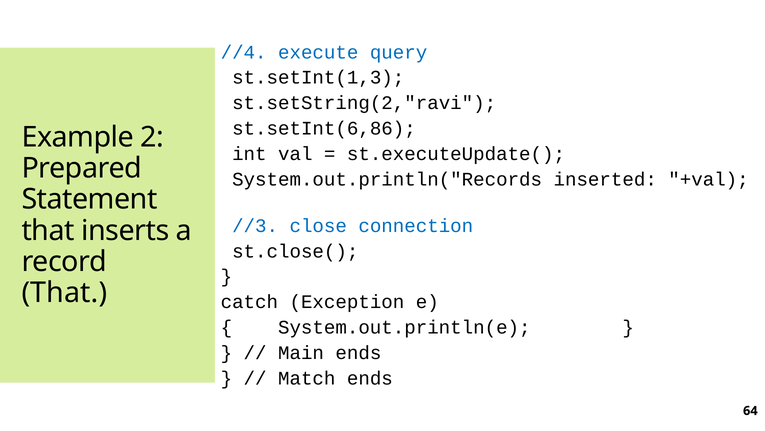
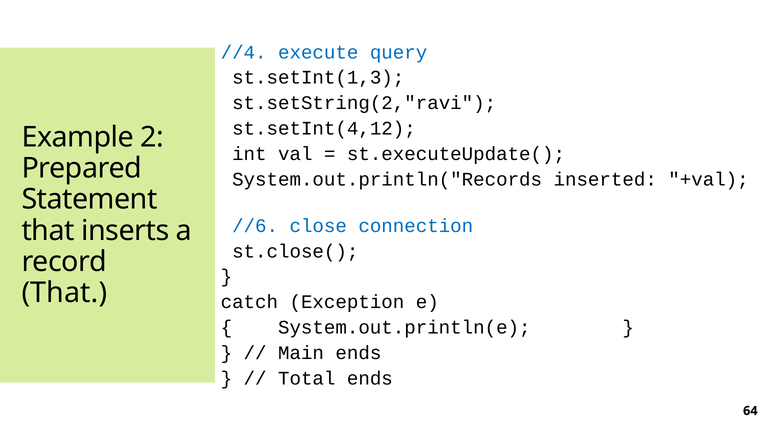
st.setInt(6,86: st.setInt(6,86 -> st.setInt(4,12
//3: //3 -> //6
Match: Match -> Total
